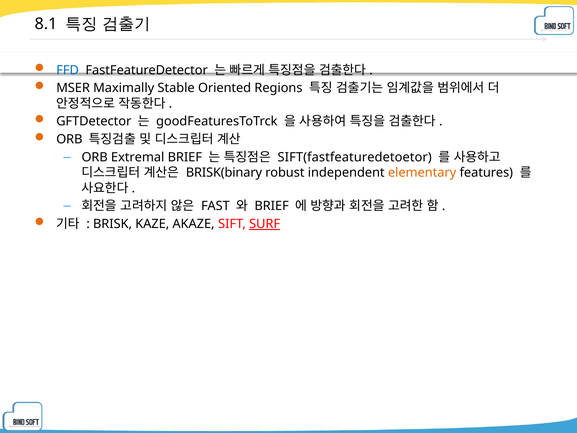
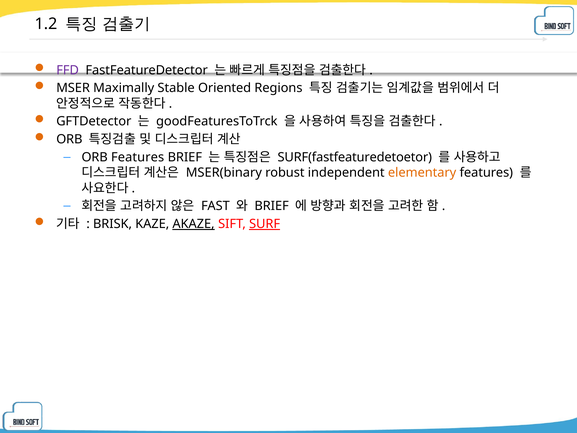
8.1: 8.1 -> 1.2
FFD colour: blue -> purple
ORB Extremal: Extremal -> Features
SIFT(fastfeaturedetoetor: SIFT(fastfeaturedetoetor -> SURF(fastfeaturedetoetor
BRISK(binary: BRISK(binary -> MSER(binary
AKAZE underline: none -> present
